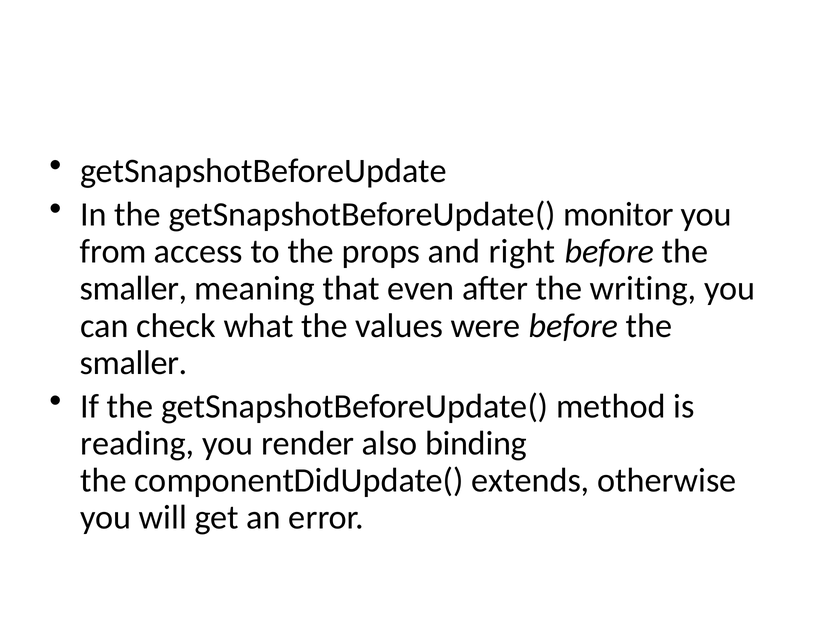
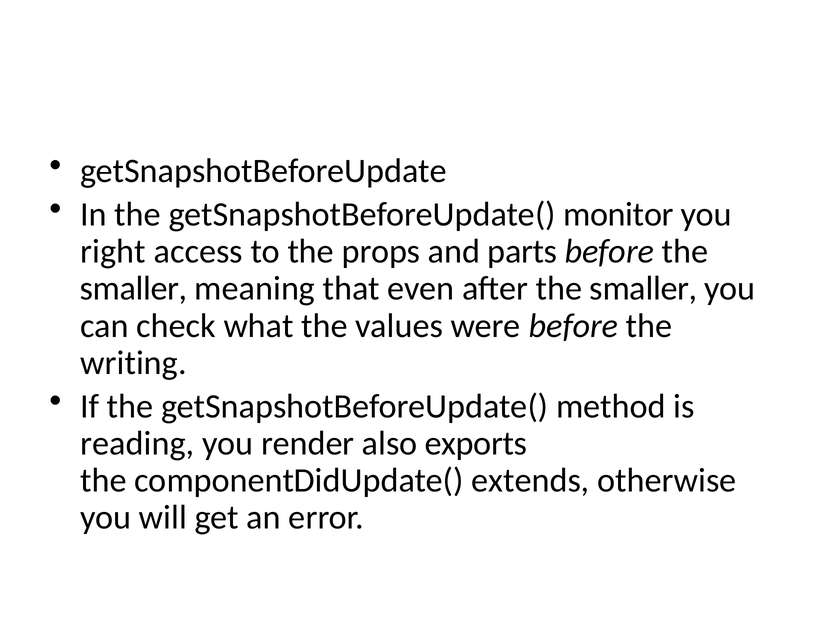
from: from -> right
right: right -> parts
after the writing: writing -> smaller
smaller at (134, 362): smaller -> writing
binding: binding -> exports
